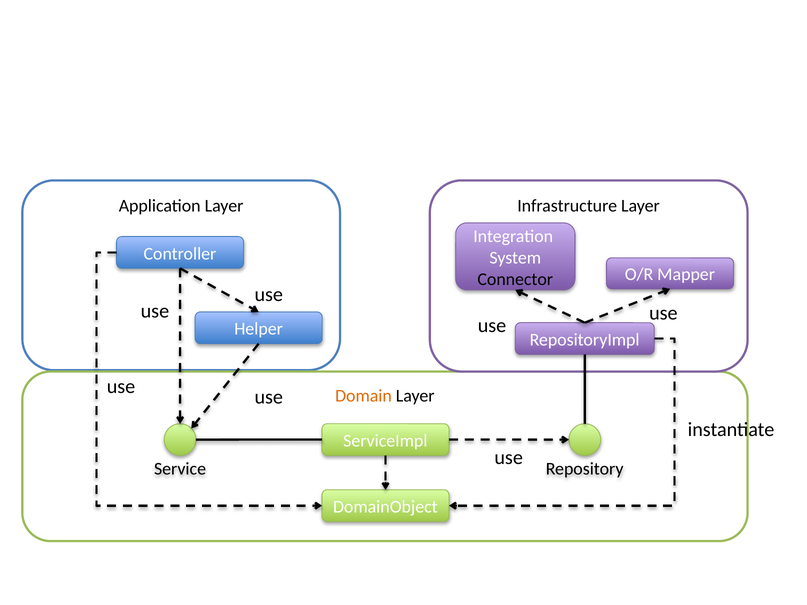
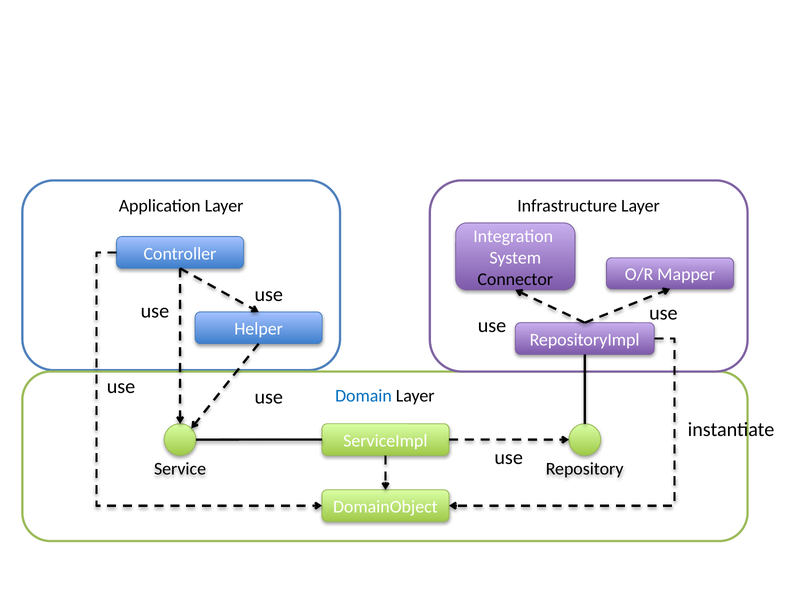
Domain colour: orange -> blue
